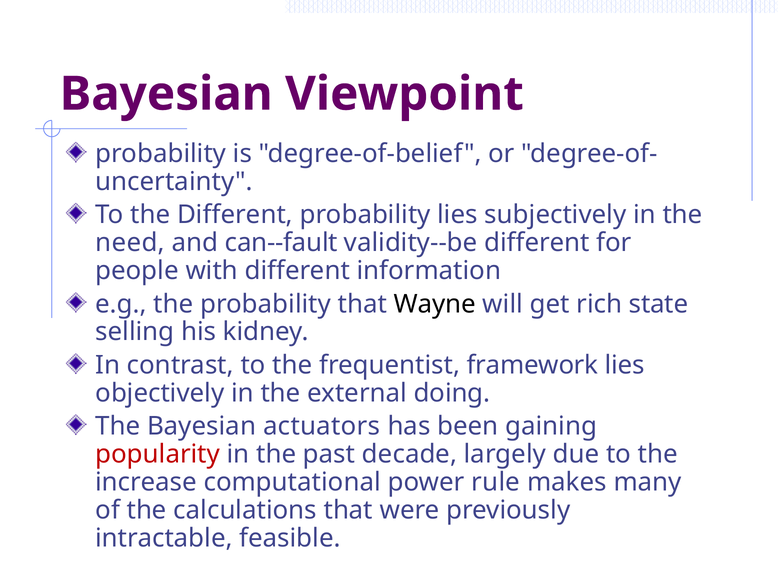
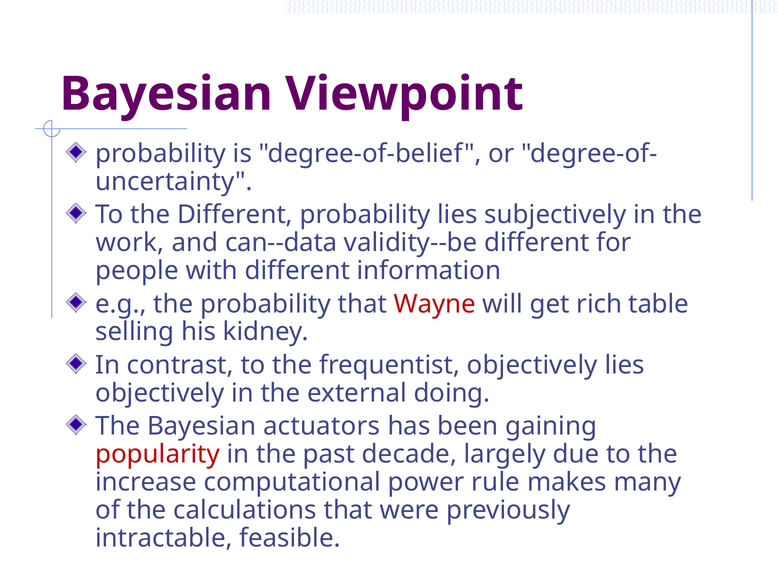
need: need -> work
can--fault: can--fault -> can--data
Wayne colour: black -> red
state: state -> table
frequentist framework: framework -> objectively
